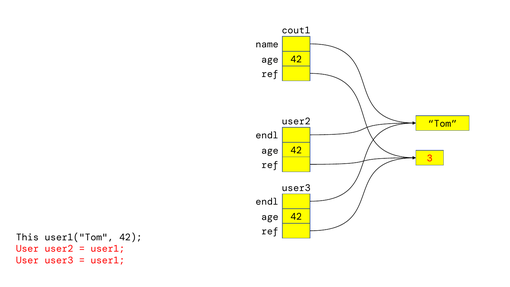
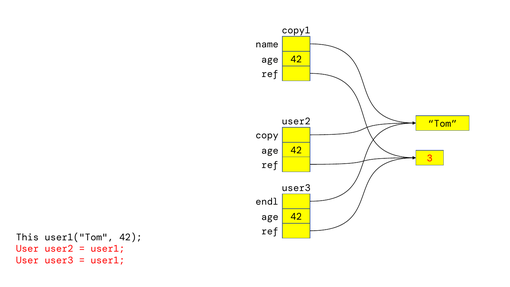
cout1: cout1 -> copy1
endl at (267, 135): endl -> copy
